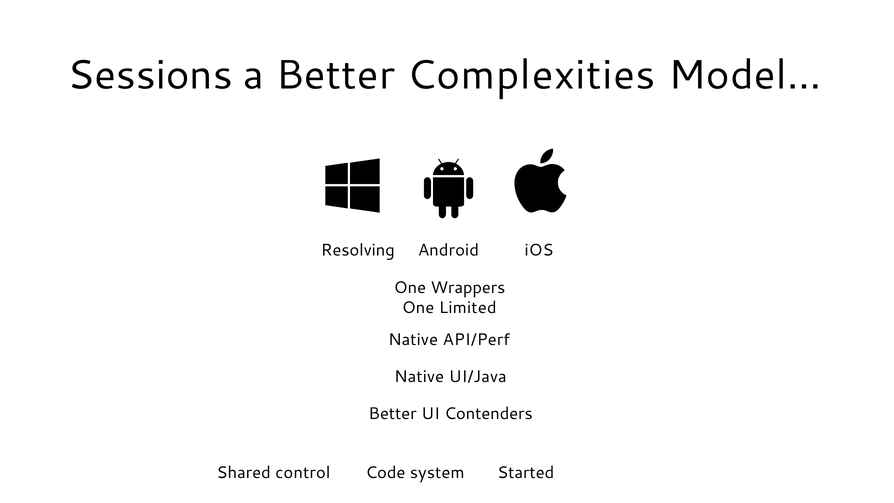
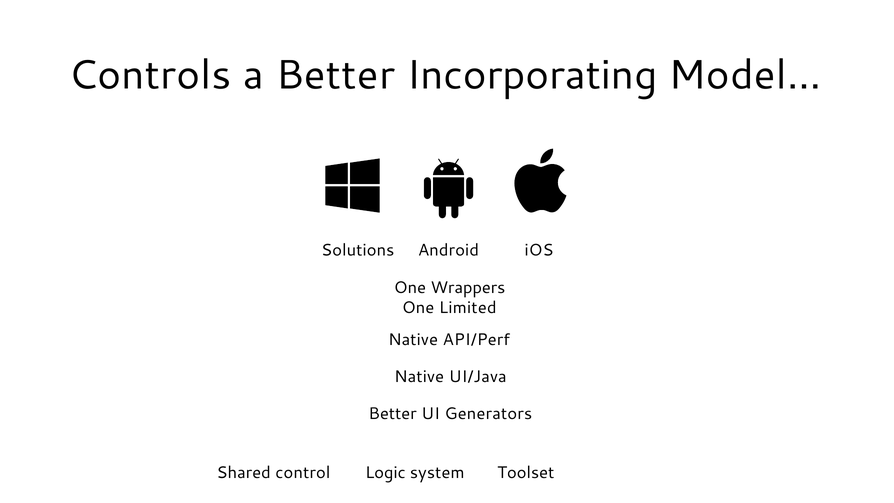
Sessions: Sessions -> Controls
Complexities: Complexities -> Incorporating
Resolving: Resolving -> Solutions
Contenders: Contenders -> Generators
Code: Code -> Logic
Started: Started -> Toolset
